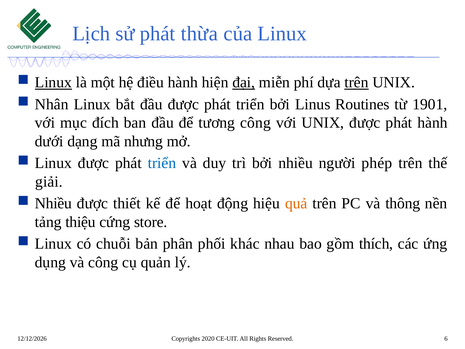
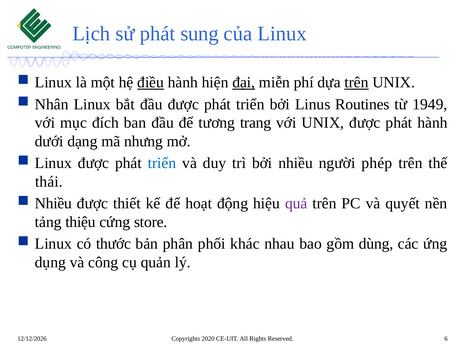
thừa: thừa -> sung
Linux at (53, 82) underline: present -> none
điều underline: none -> present
1901: 1901 -> 1949
tương công: công -> trang
giải: giải -> thái
quả colour: orange -> purple
thông: thông -> quyết
chuỗi: chuỗi -> thước
thích: thích -> dùng
